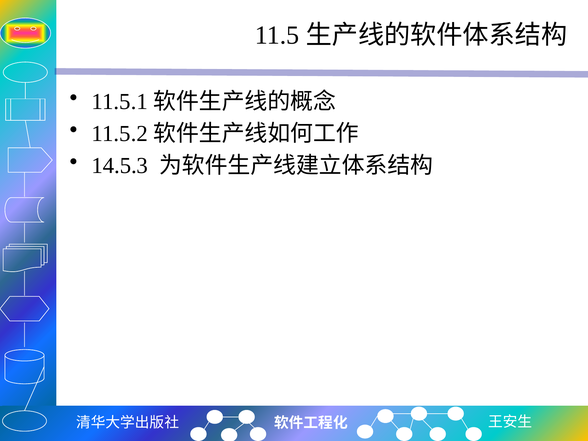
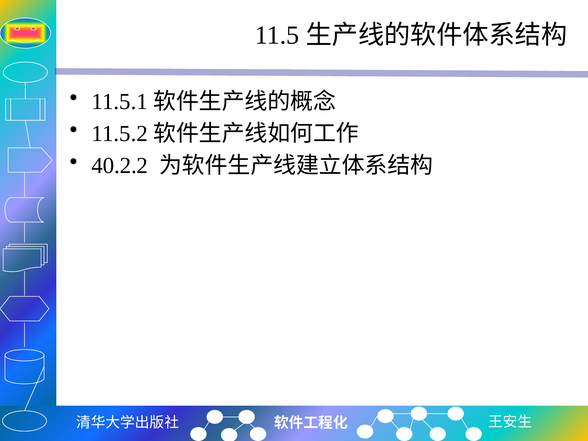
14.5.3: 14.5.3 -> 40.2.2
